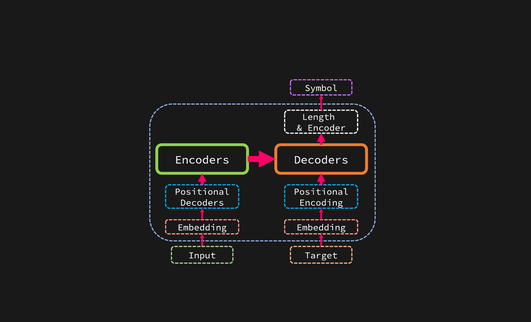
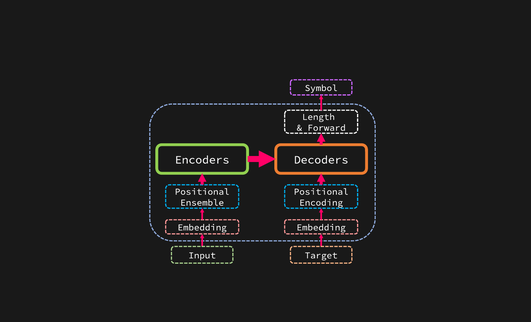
Encoder: Encoder -> Forward
Decoders at (202, 202): Decoders -> Ensemble
